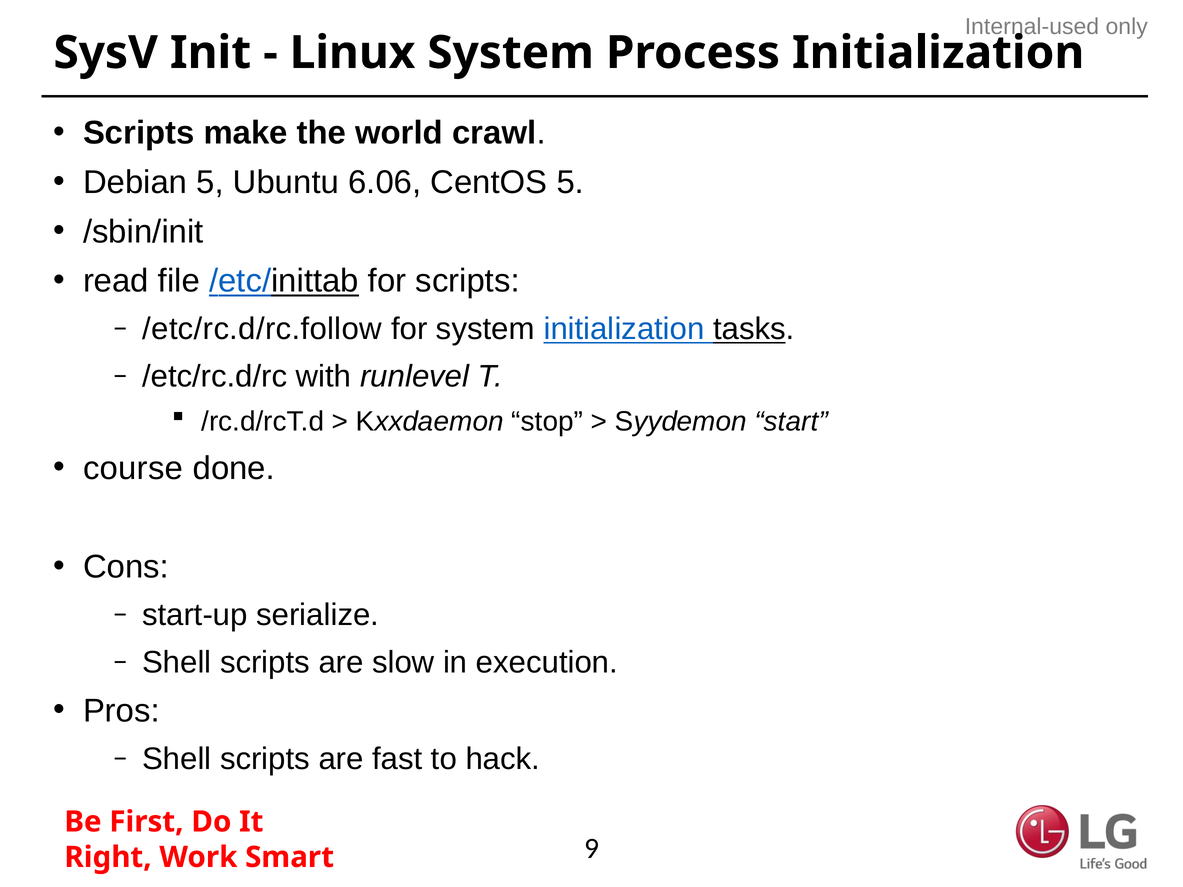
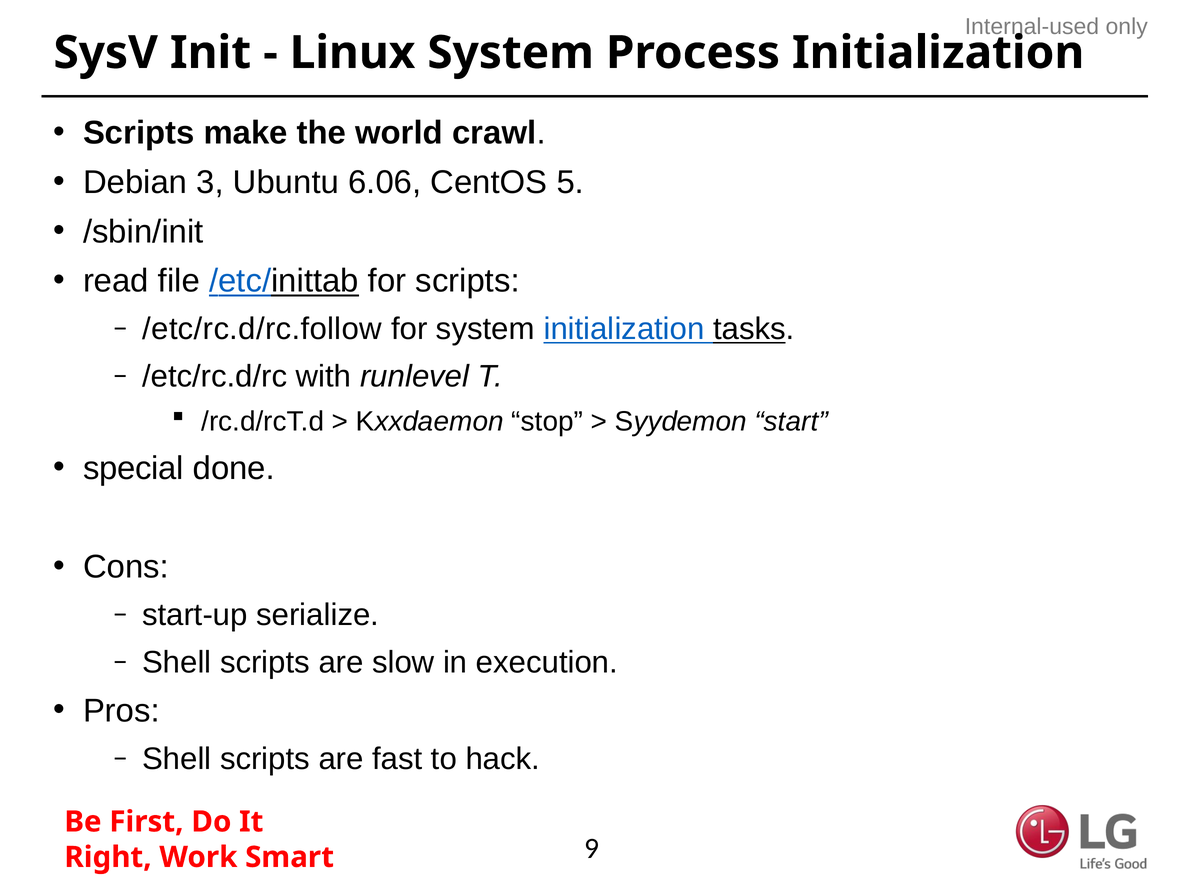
Debian 5: 5 -> 3
course: course -> special
